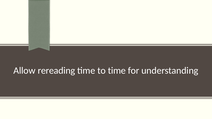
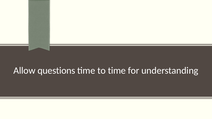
rereading: rereading -> questions
